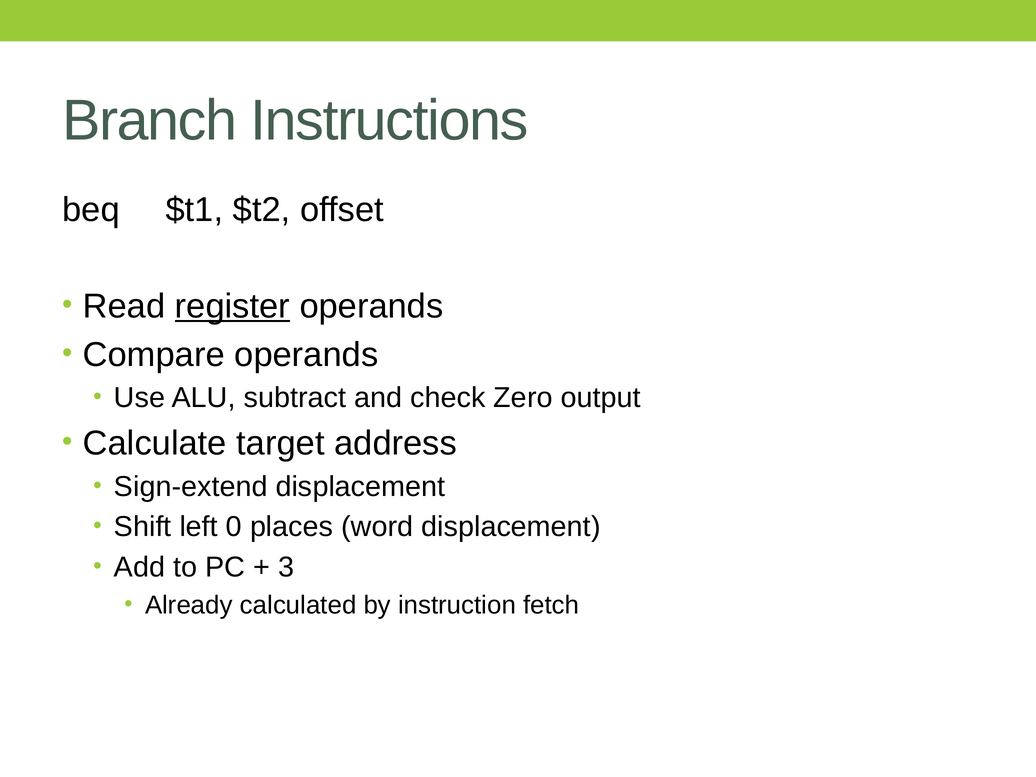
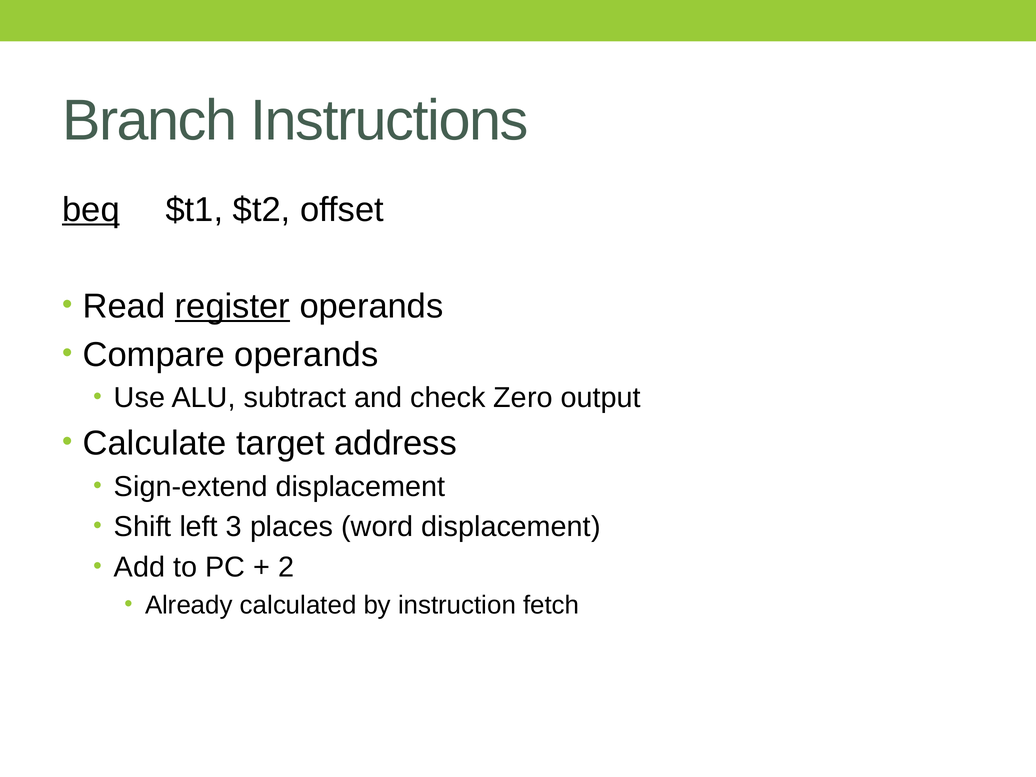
beq underline: none -> present
0: 0 -> 3
3: 3 -> 2
